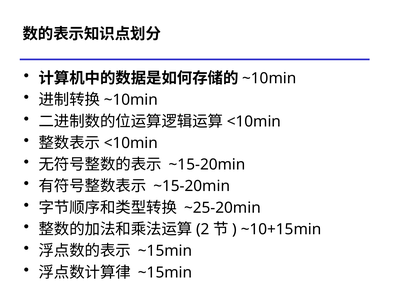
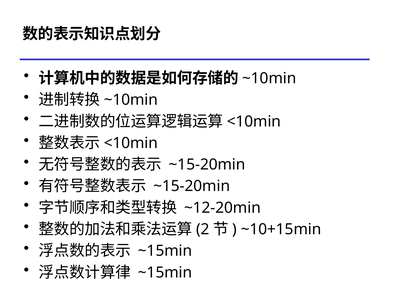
~25-20min: ~25-20min -> ~12-20min
